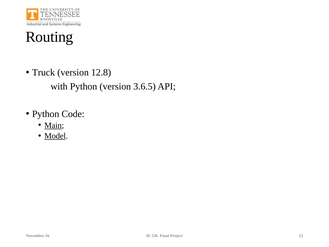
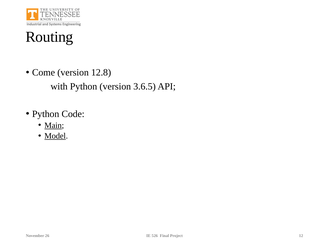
Truck: Truck -> Come
